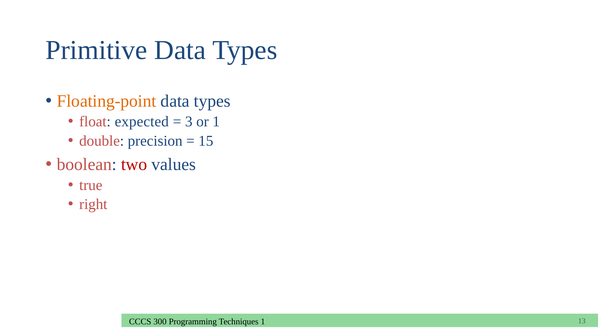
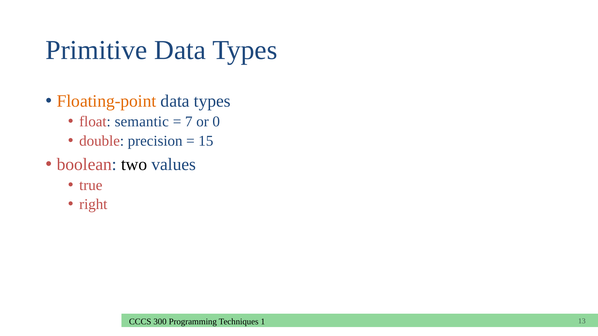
expected: expected -> semantic
3: 3 -> 7
or 1: 1 -> 0
two colour: red -> black
